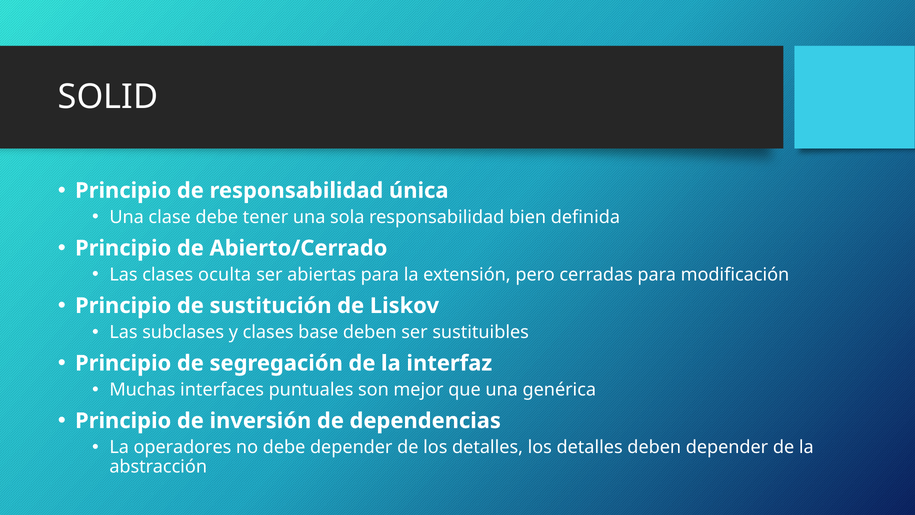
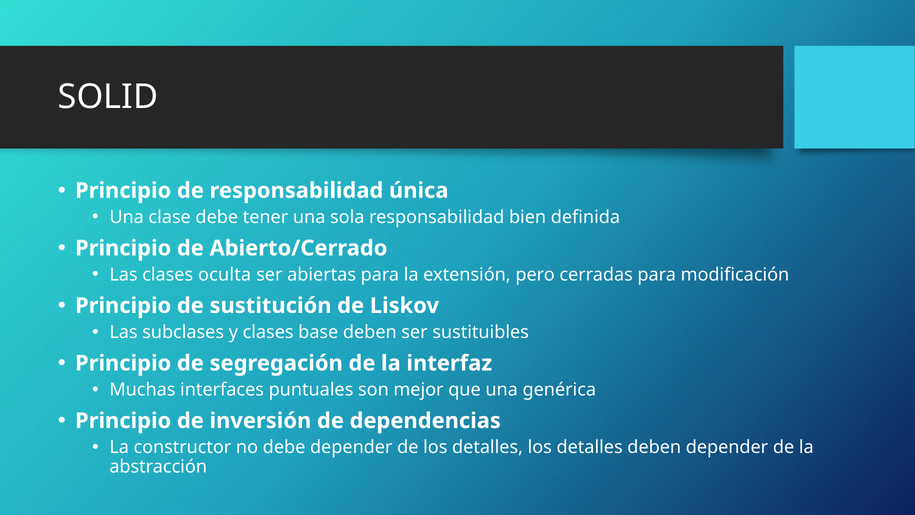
operadores: operadores -> constructor
